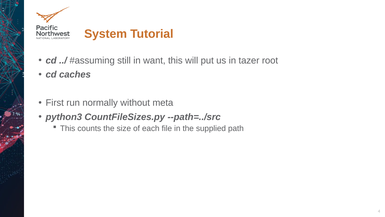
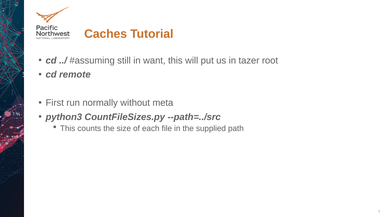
System: System -> Caches
caches: caches -> remote
